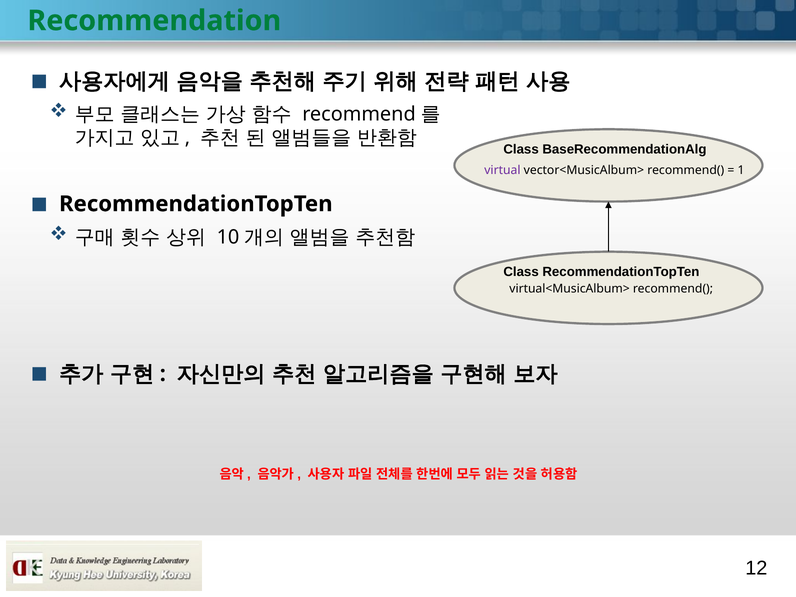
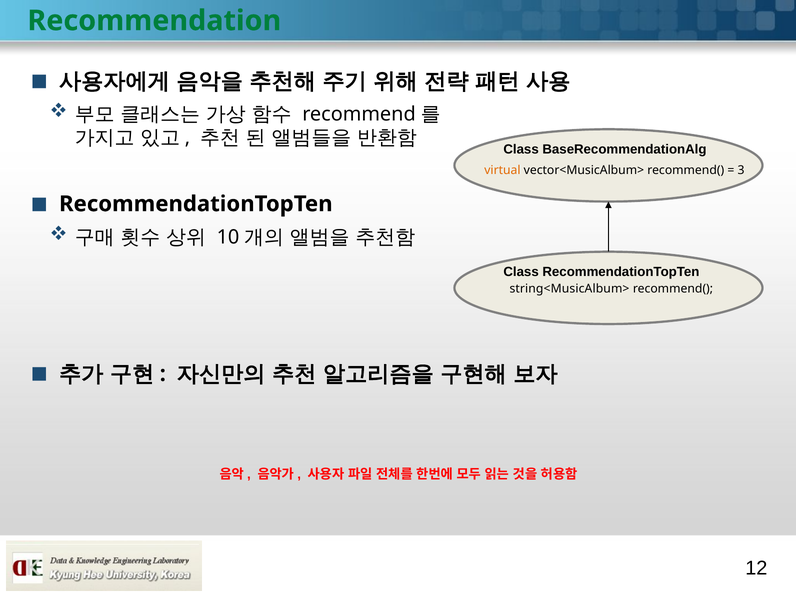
virtual colour: purple -> orange
1: 1 -> 3
virtual<MusicAlbum>: virtual<MusicAlbum> -> string<MusicAlbum>
